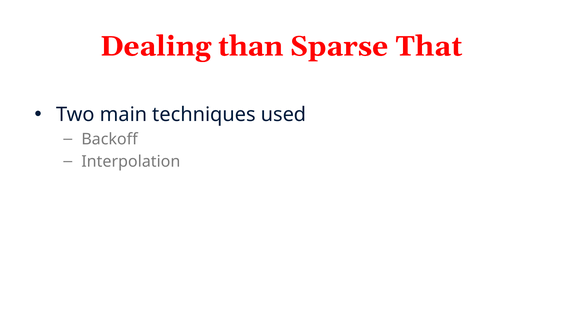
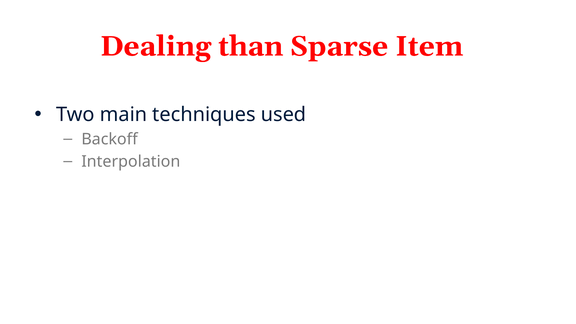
That: That -> Item
